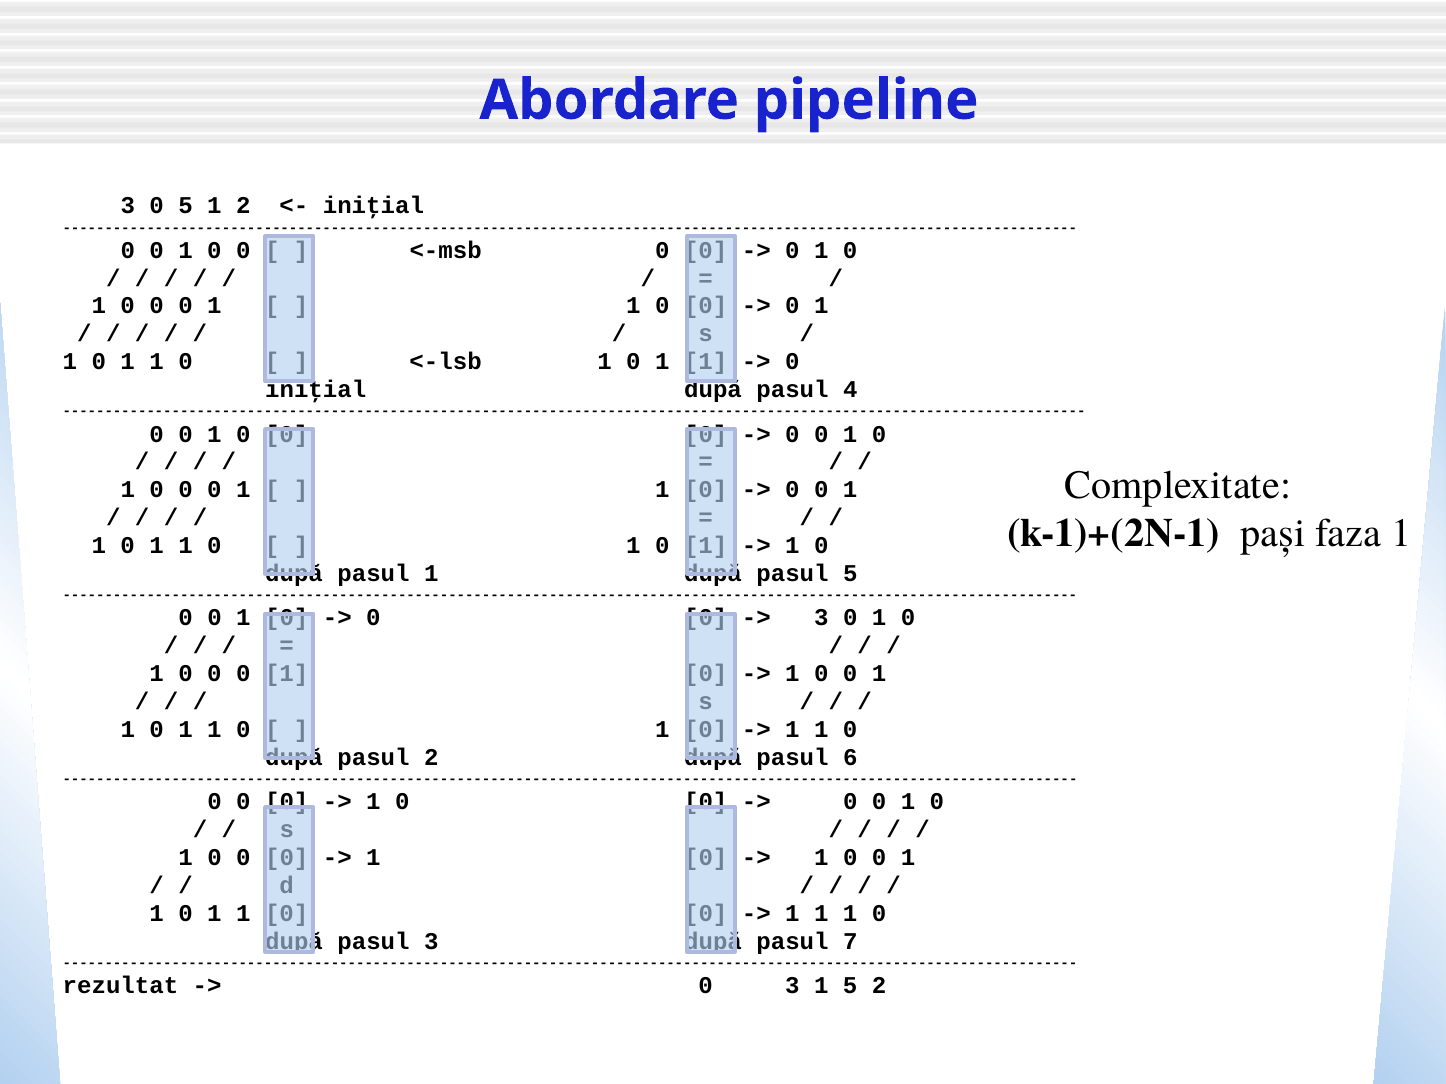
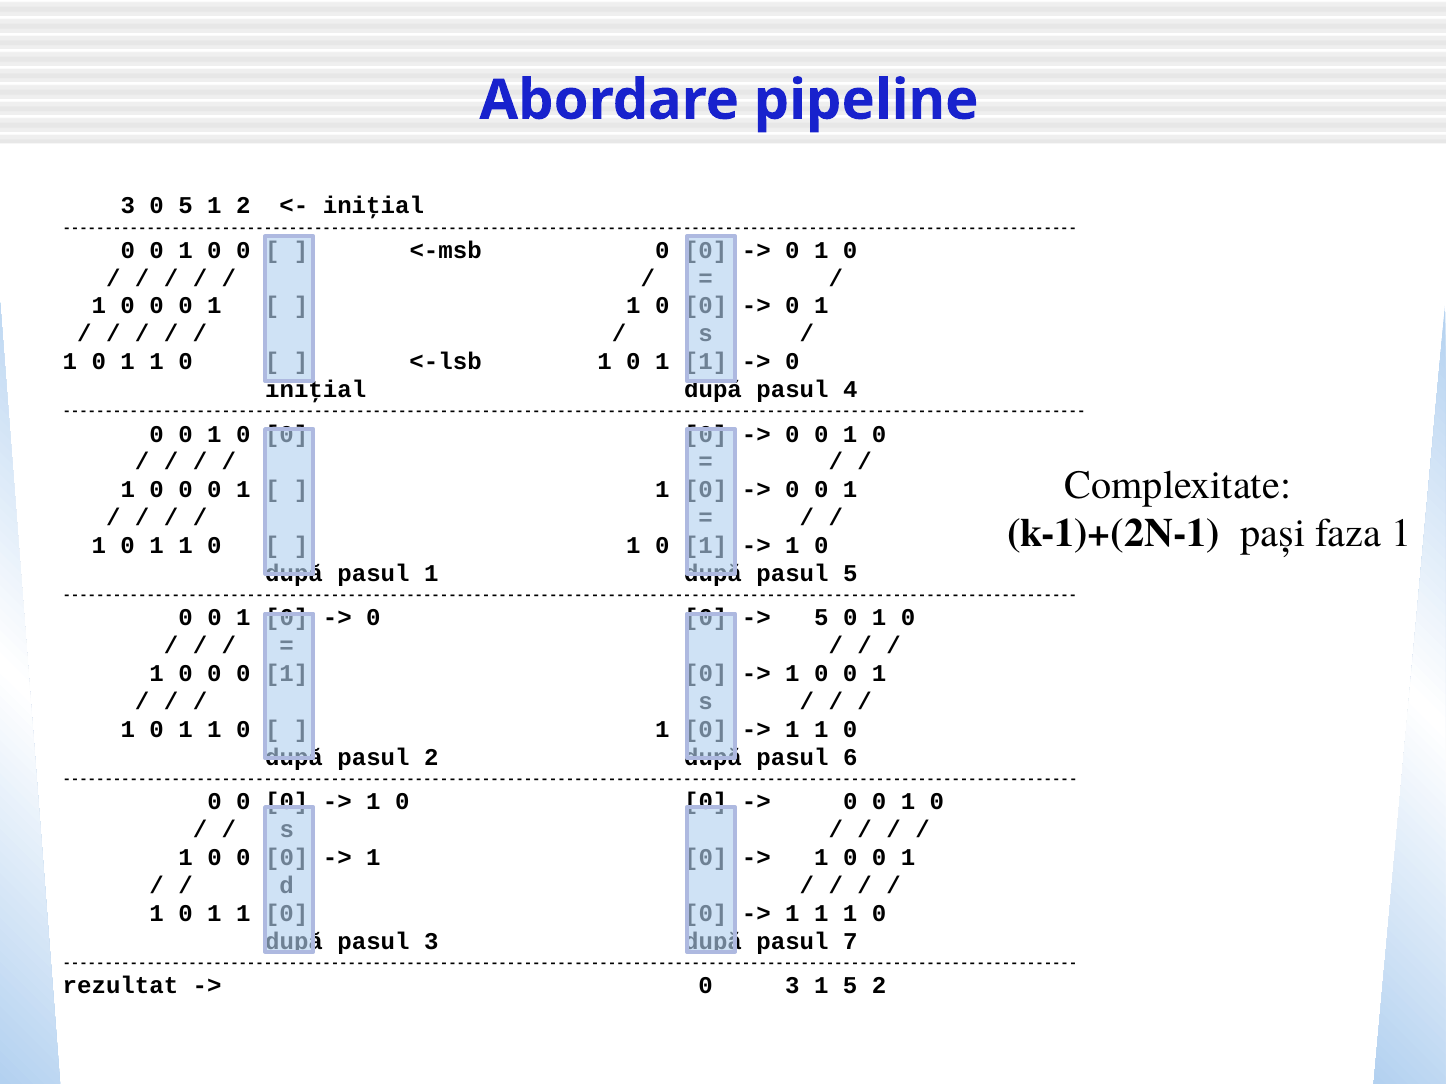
3 at (821, 618): 3 -> 5
